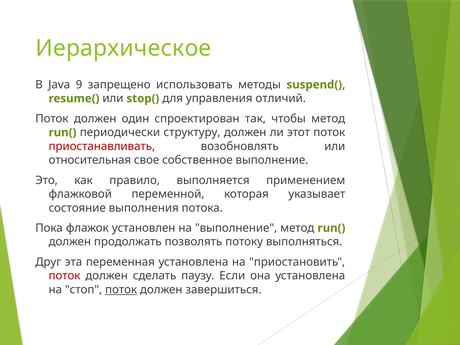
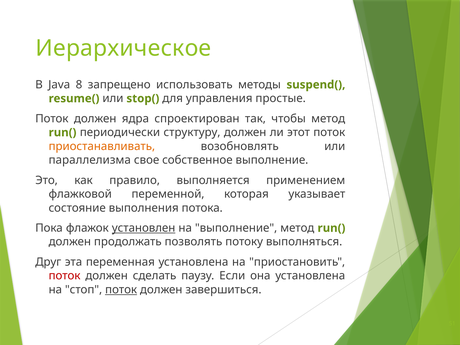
9: 9 -> 8
отличий: отличий -> простые
один: один -> ядра
приостанавливать colour: red -> orange
относительная: относительная -> параллелизма
установлен underline: none -> present
